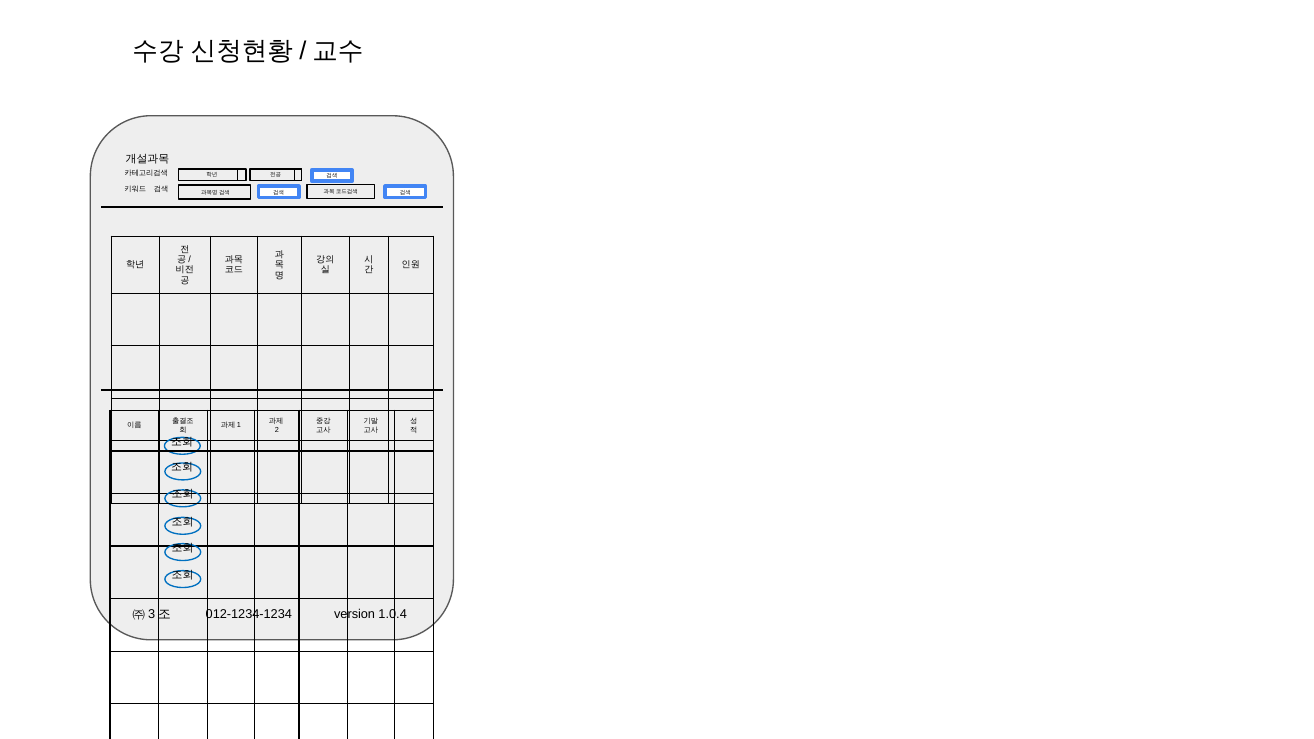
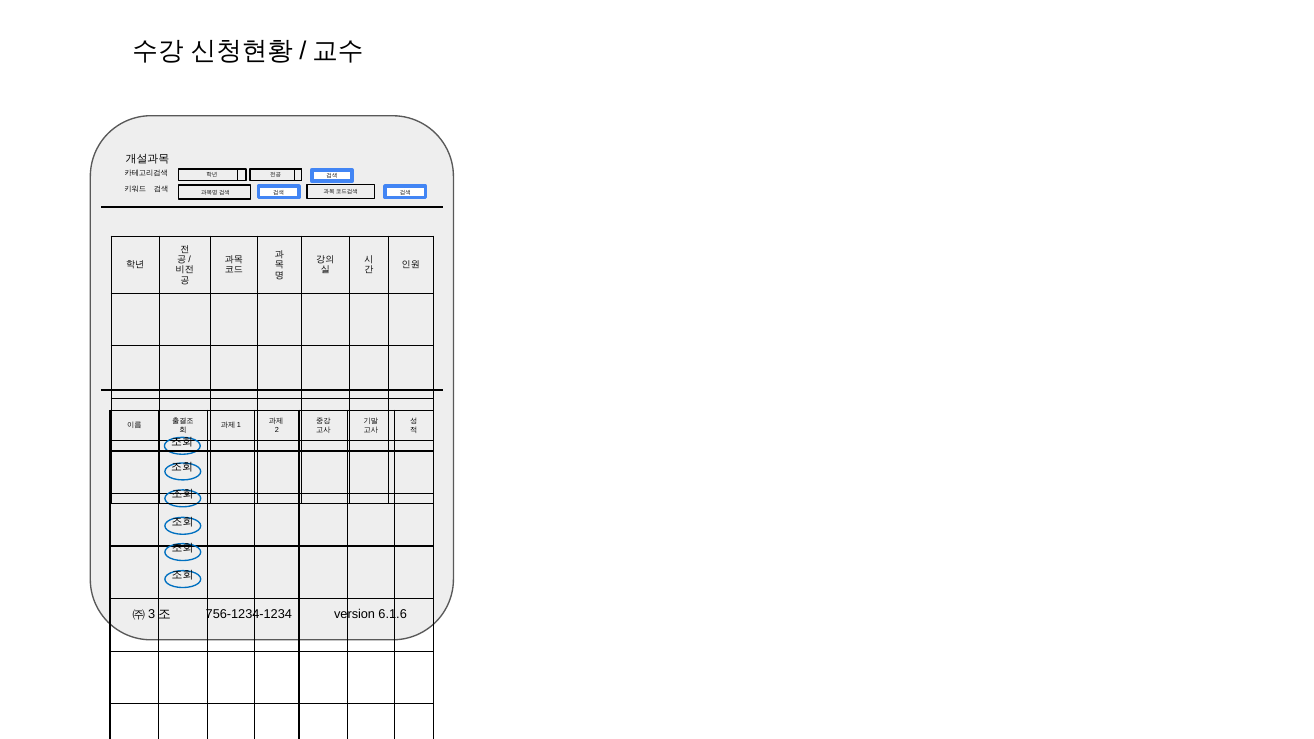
012-1234-1234: 012-1234-1234 -> 756-1234-1234
1.0.4: 1.0.4 -> 6.1.6
